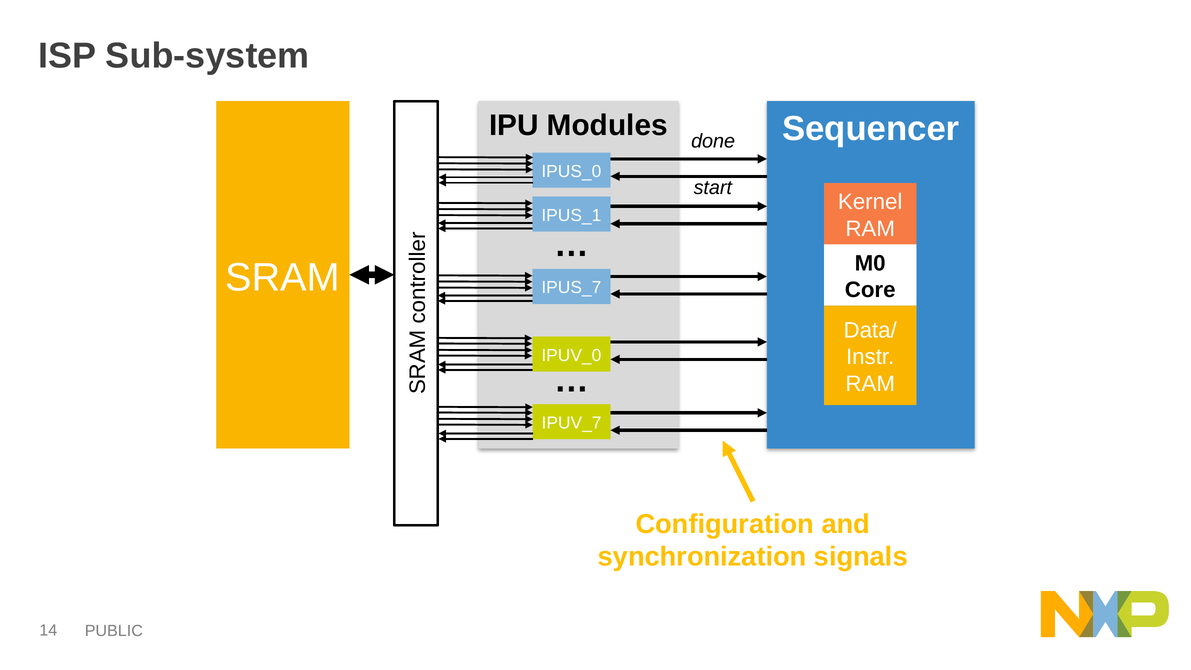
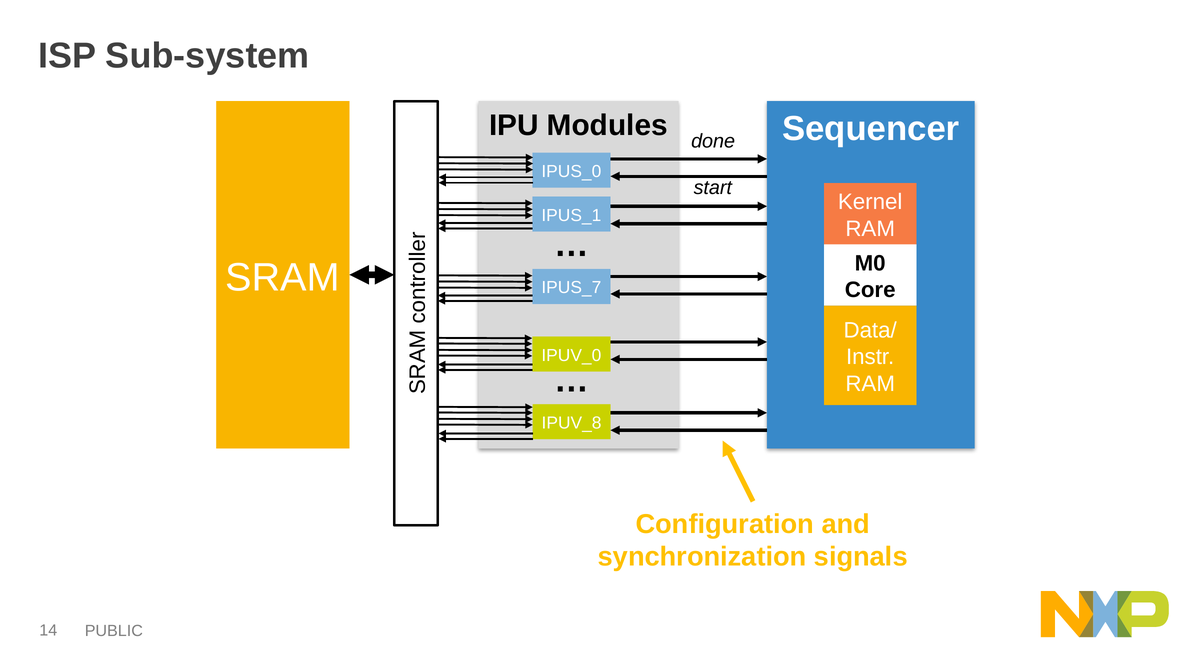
IPUV_7: IPUV_7 -> IPUV_8
